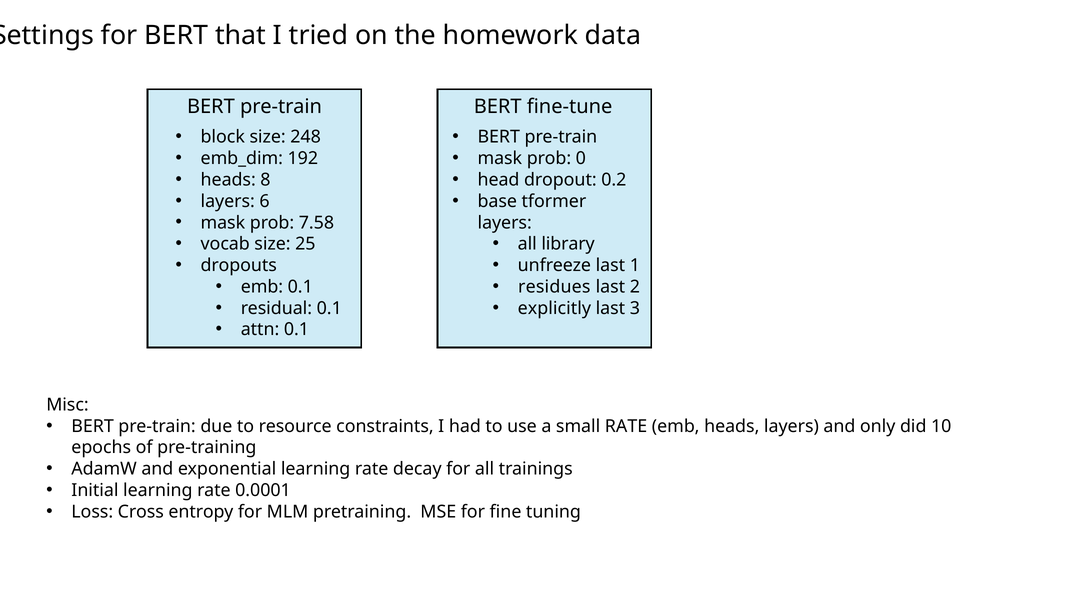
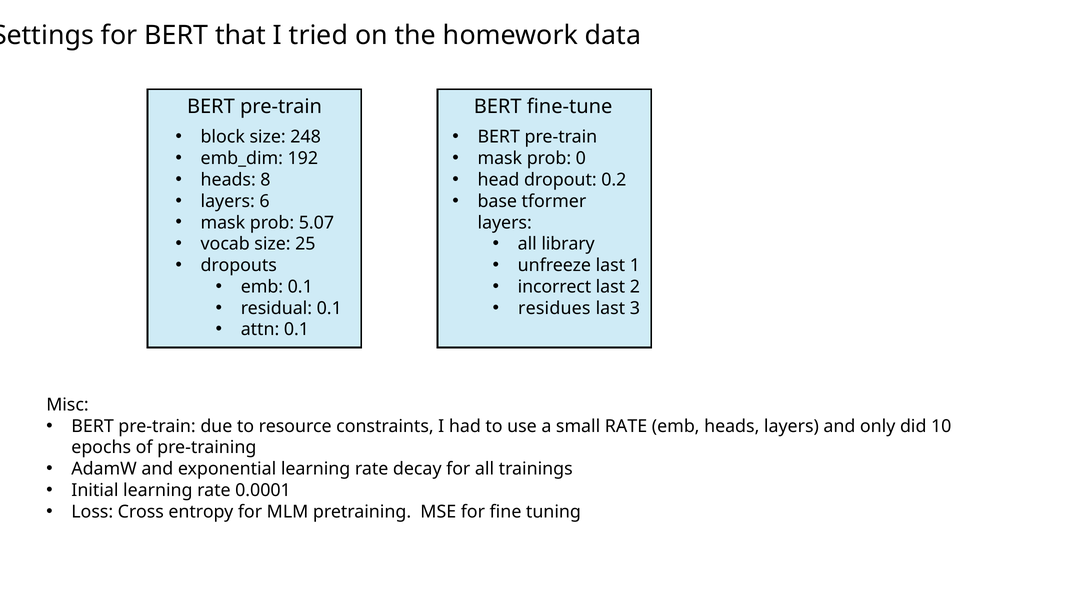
7.58: 7.58 -> 5.07
residues: residues -> incorrect
explicitly: explicitly -> residues
